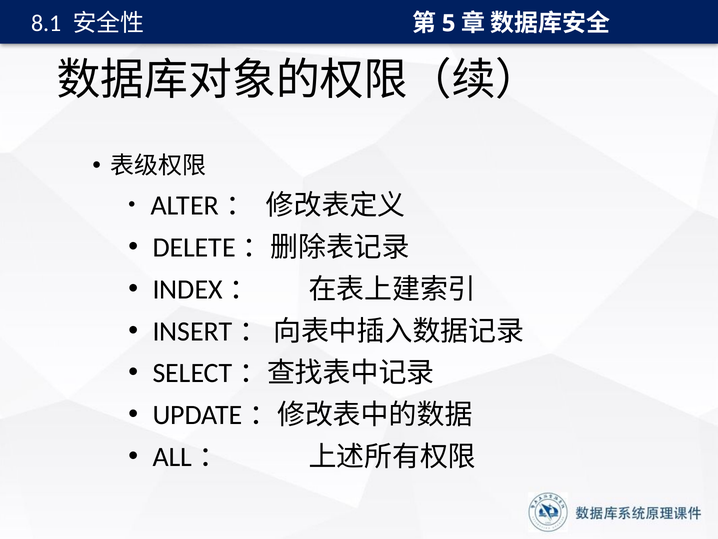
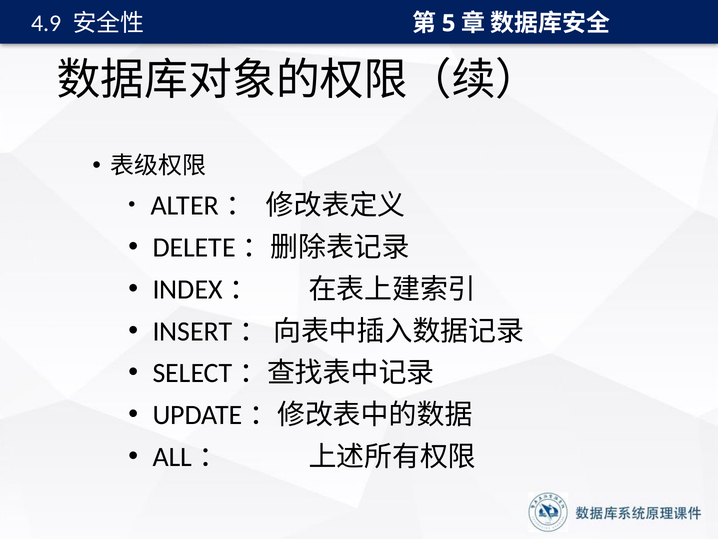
8.1: 8.1 -> 4.9
